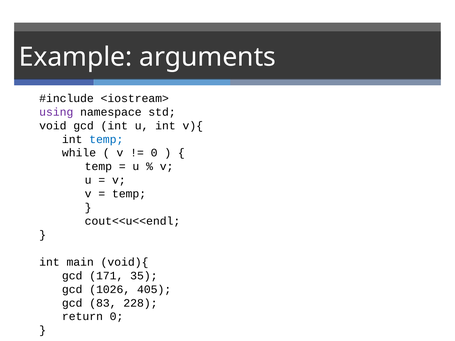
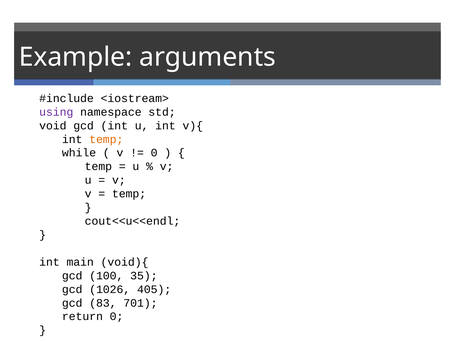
temp at (106, 139) colour: blue -> orange
171: 171 -> 100
228: 228 -> 701
